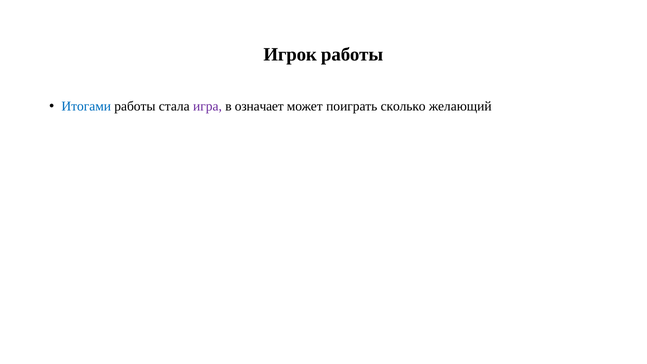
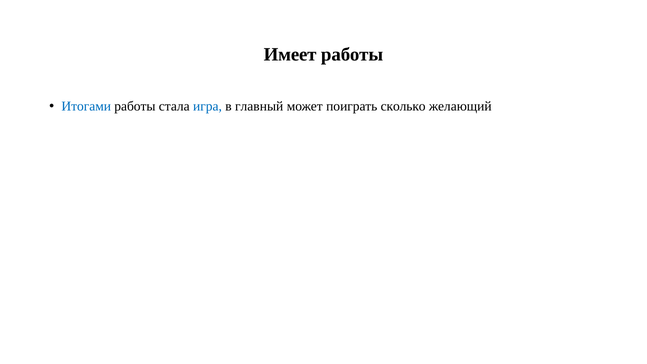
Игрок: Игрок -> Имеет
игра colour: purple -> blue
означает: означает -> главный
